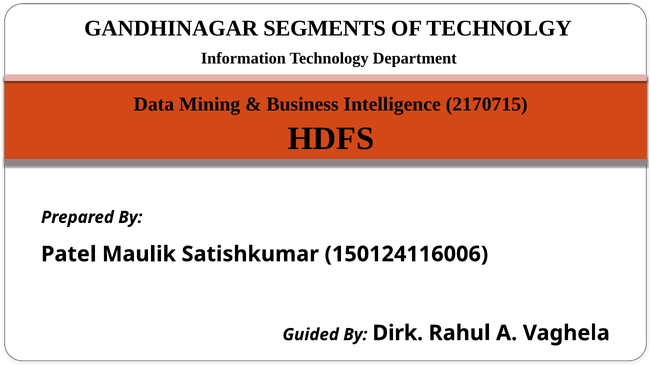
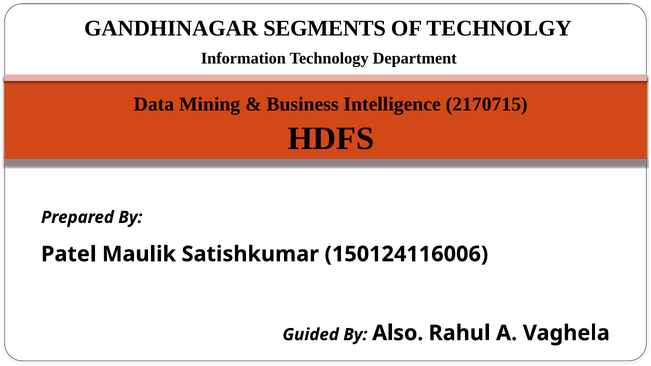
Dirk: Dirk -> Also
